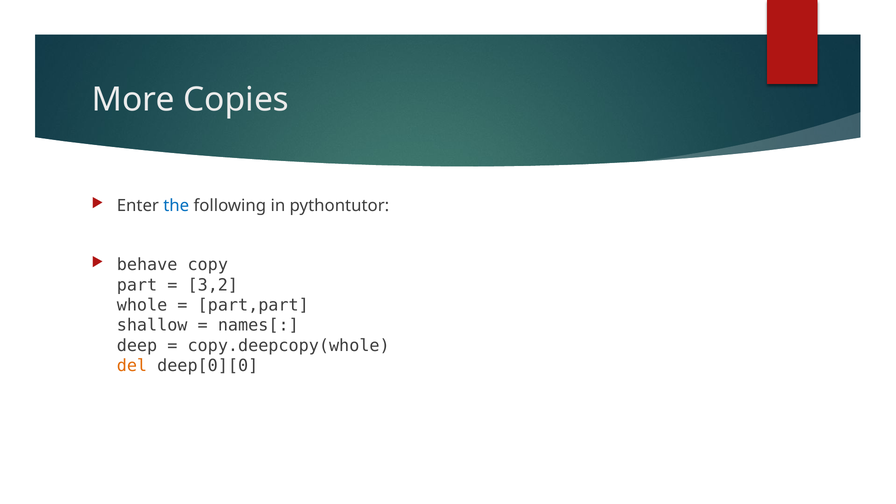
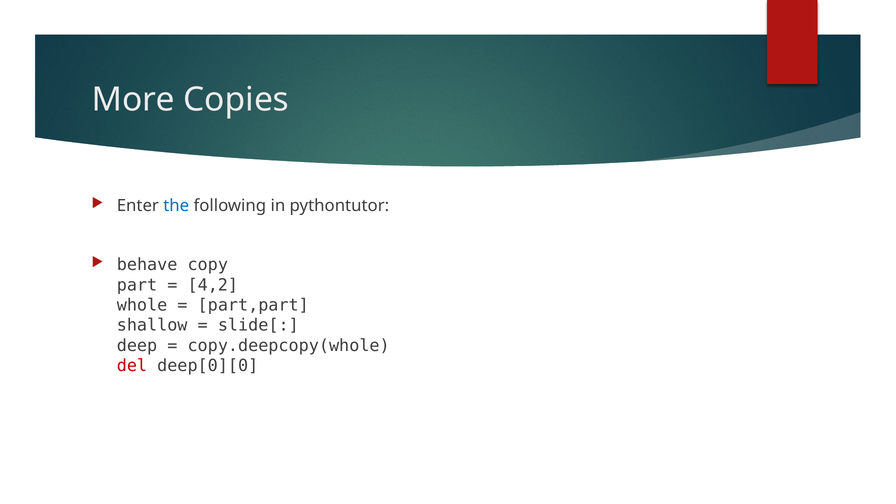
3,2: 3,2 -> 4,2
names[: names[ -> slide[
del colour: orange -> red
